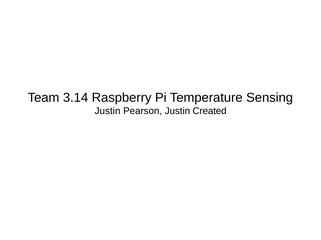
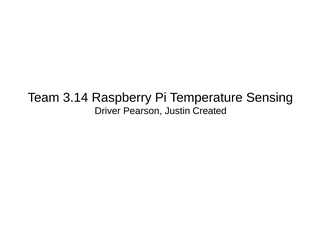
Justin at (108, 111): Justin -> Driver
